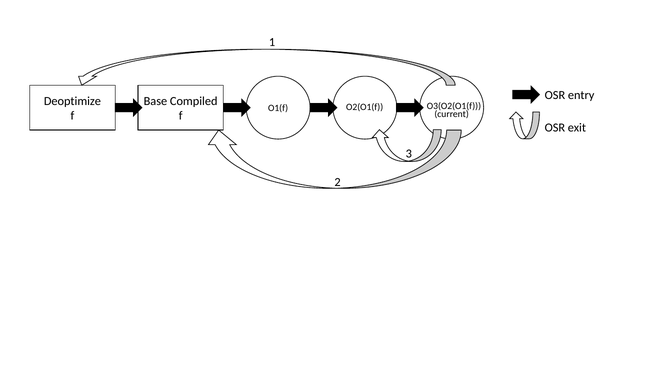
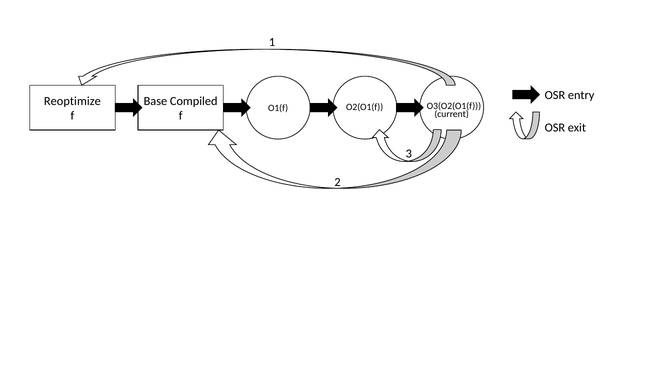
Deoptimize: Deoptimize -> Reoptimize
